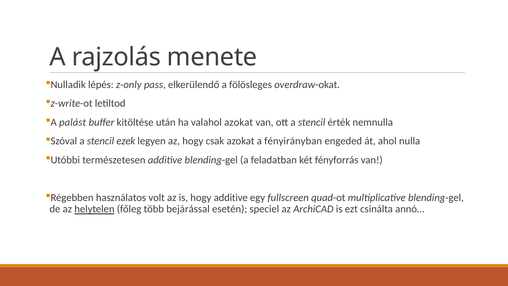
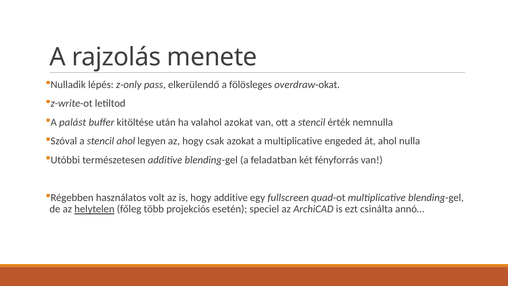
stencil ezek: ezek -> ahol
a fényirányban: fényirányban -> multiplicative
bejárással: bejárással -> projekciós
